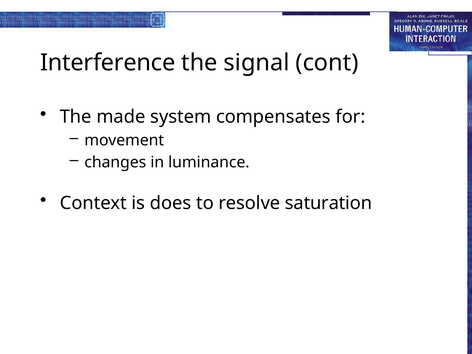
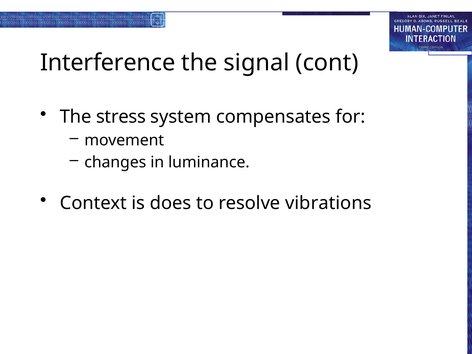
made: made -> stress
saturation: saturation -> vibrations
